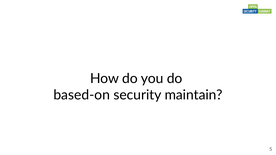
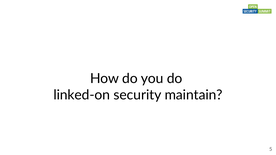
based-on: based-on -> linked-on
